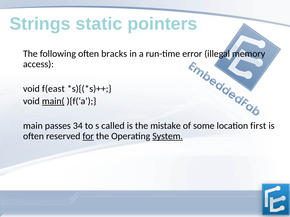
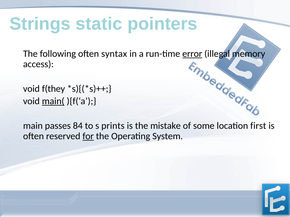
bracks: bracks -> syntax
error underline: none -> present
f(east: f(east -> f(they
34: 34 -> 84
called: called -> prints
System underline: present -> none
